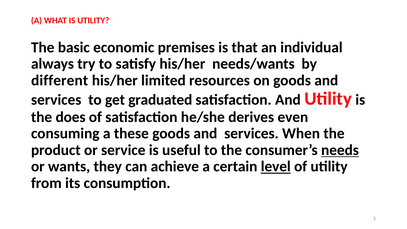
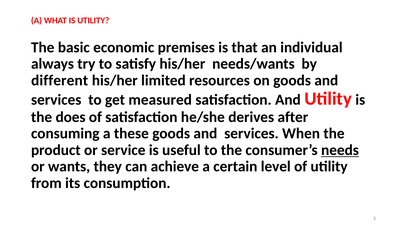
graduated: graduated -> measured
even: even -> after
level underline: present -> none
